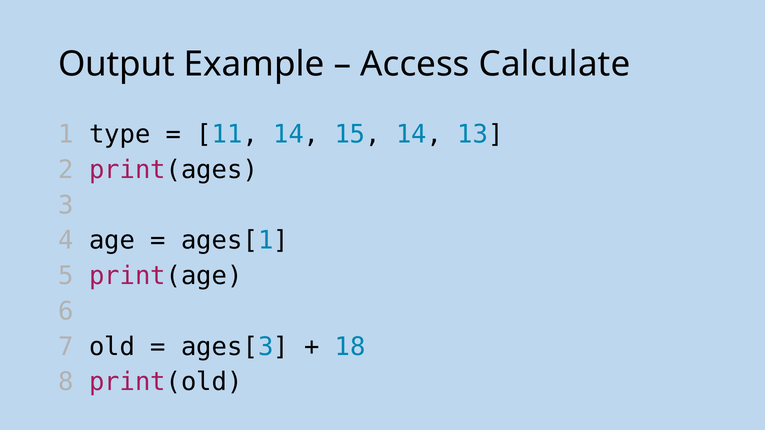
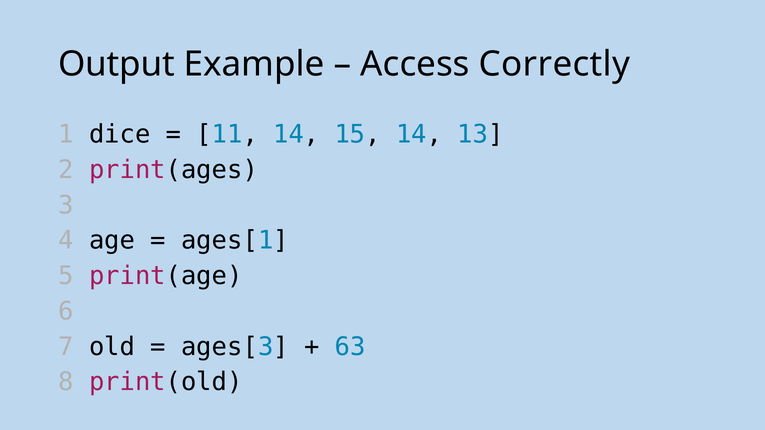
Calculate: Calculate -> Correctly
type: type -> dice
18: 18 -> 63
